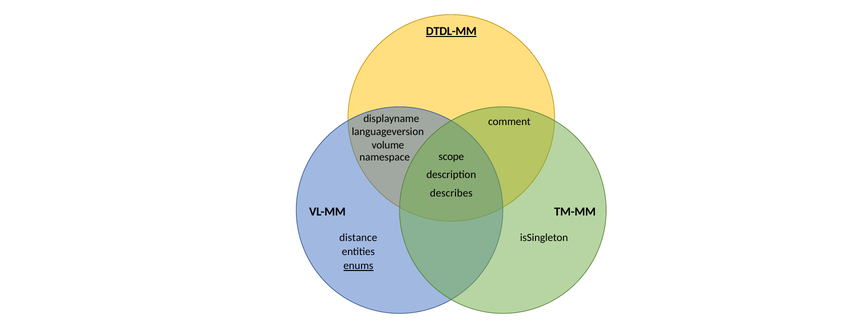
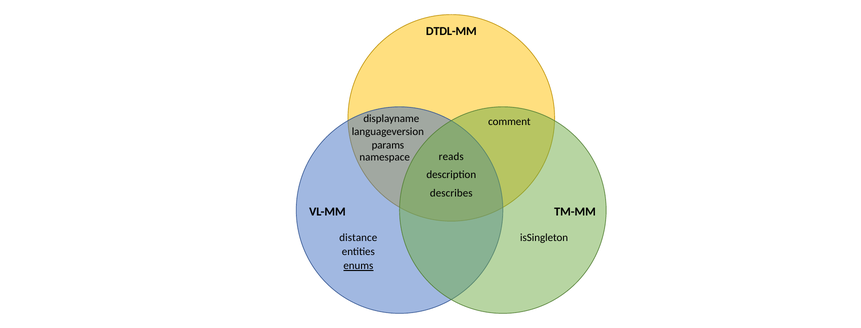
DTDL-MM underline: present -> none
volume: volume -> params
scope: scope -> reads
